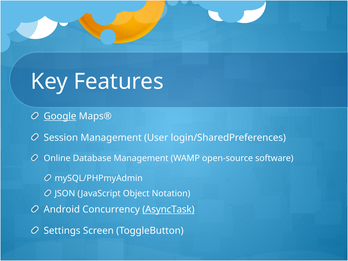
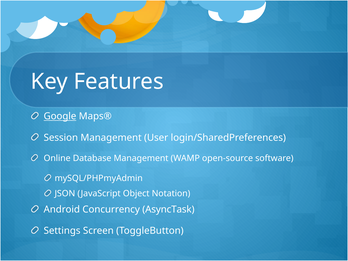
AsyncTask underline: present -> none
